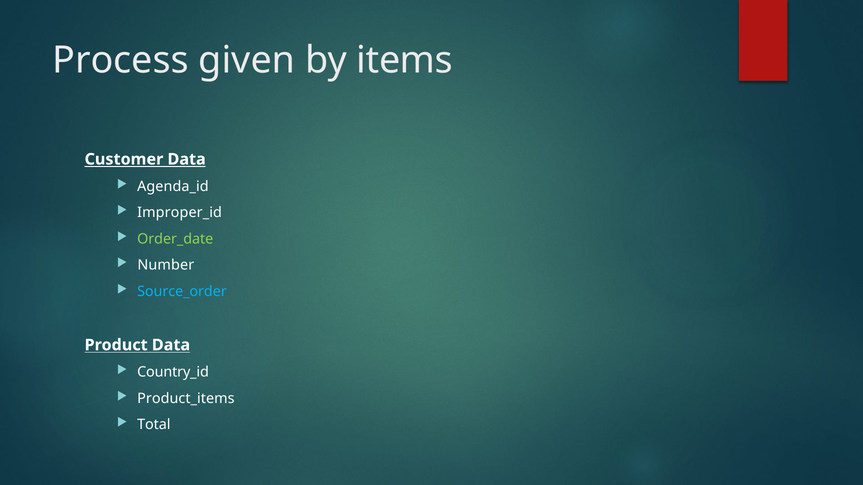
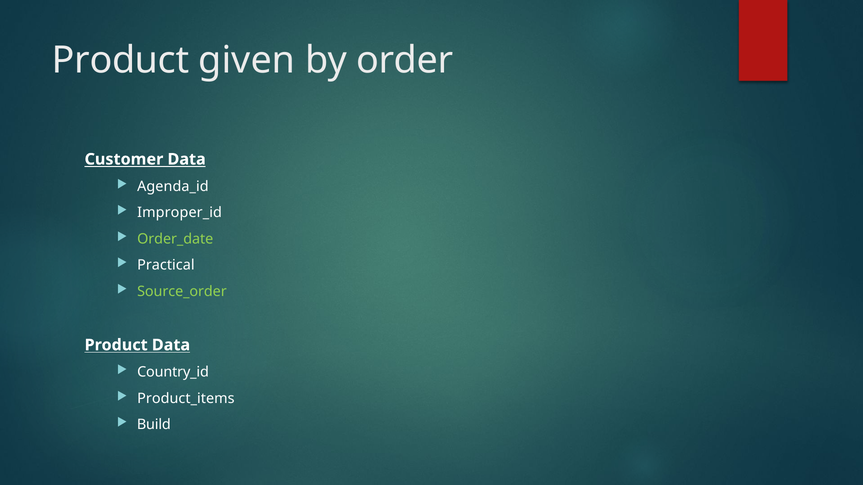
Process at (120, 61): Process -> Product
items: items -> order
Number: Number -> Practical
Source_order colour: light blue -> light green
Total: Total -> Build
